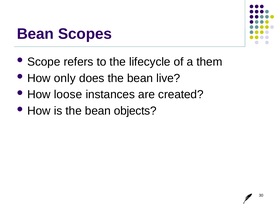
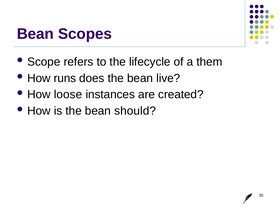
only: only -> runs
objects: objects -> should
